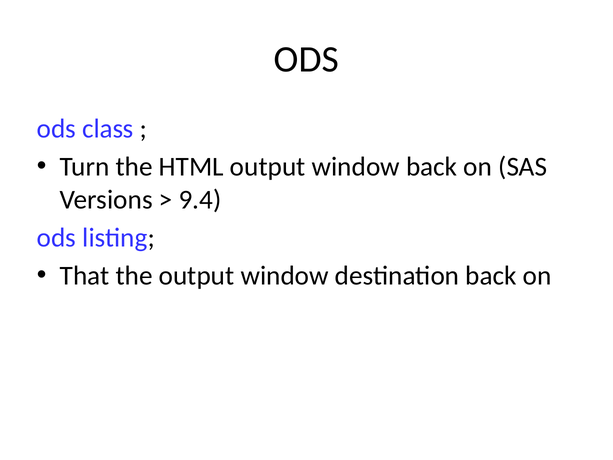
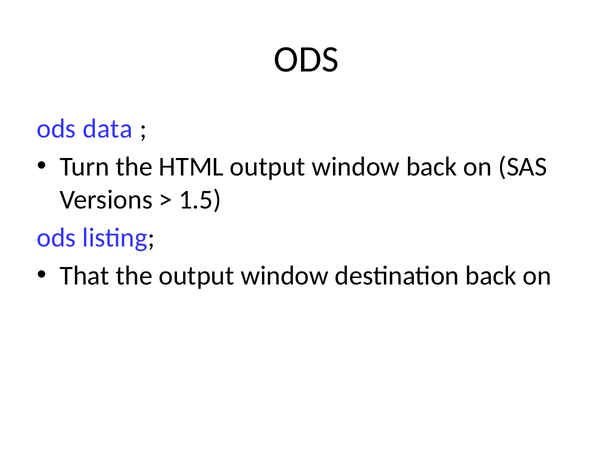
class: class -> data
9.4: 9.4 -> 1.5
